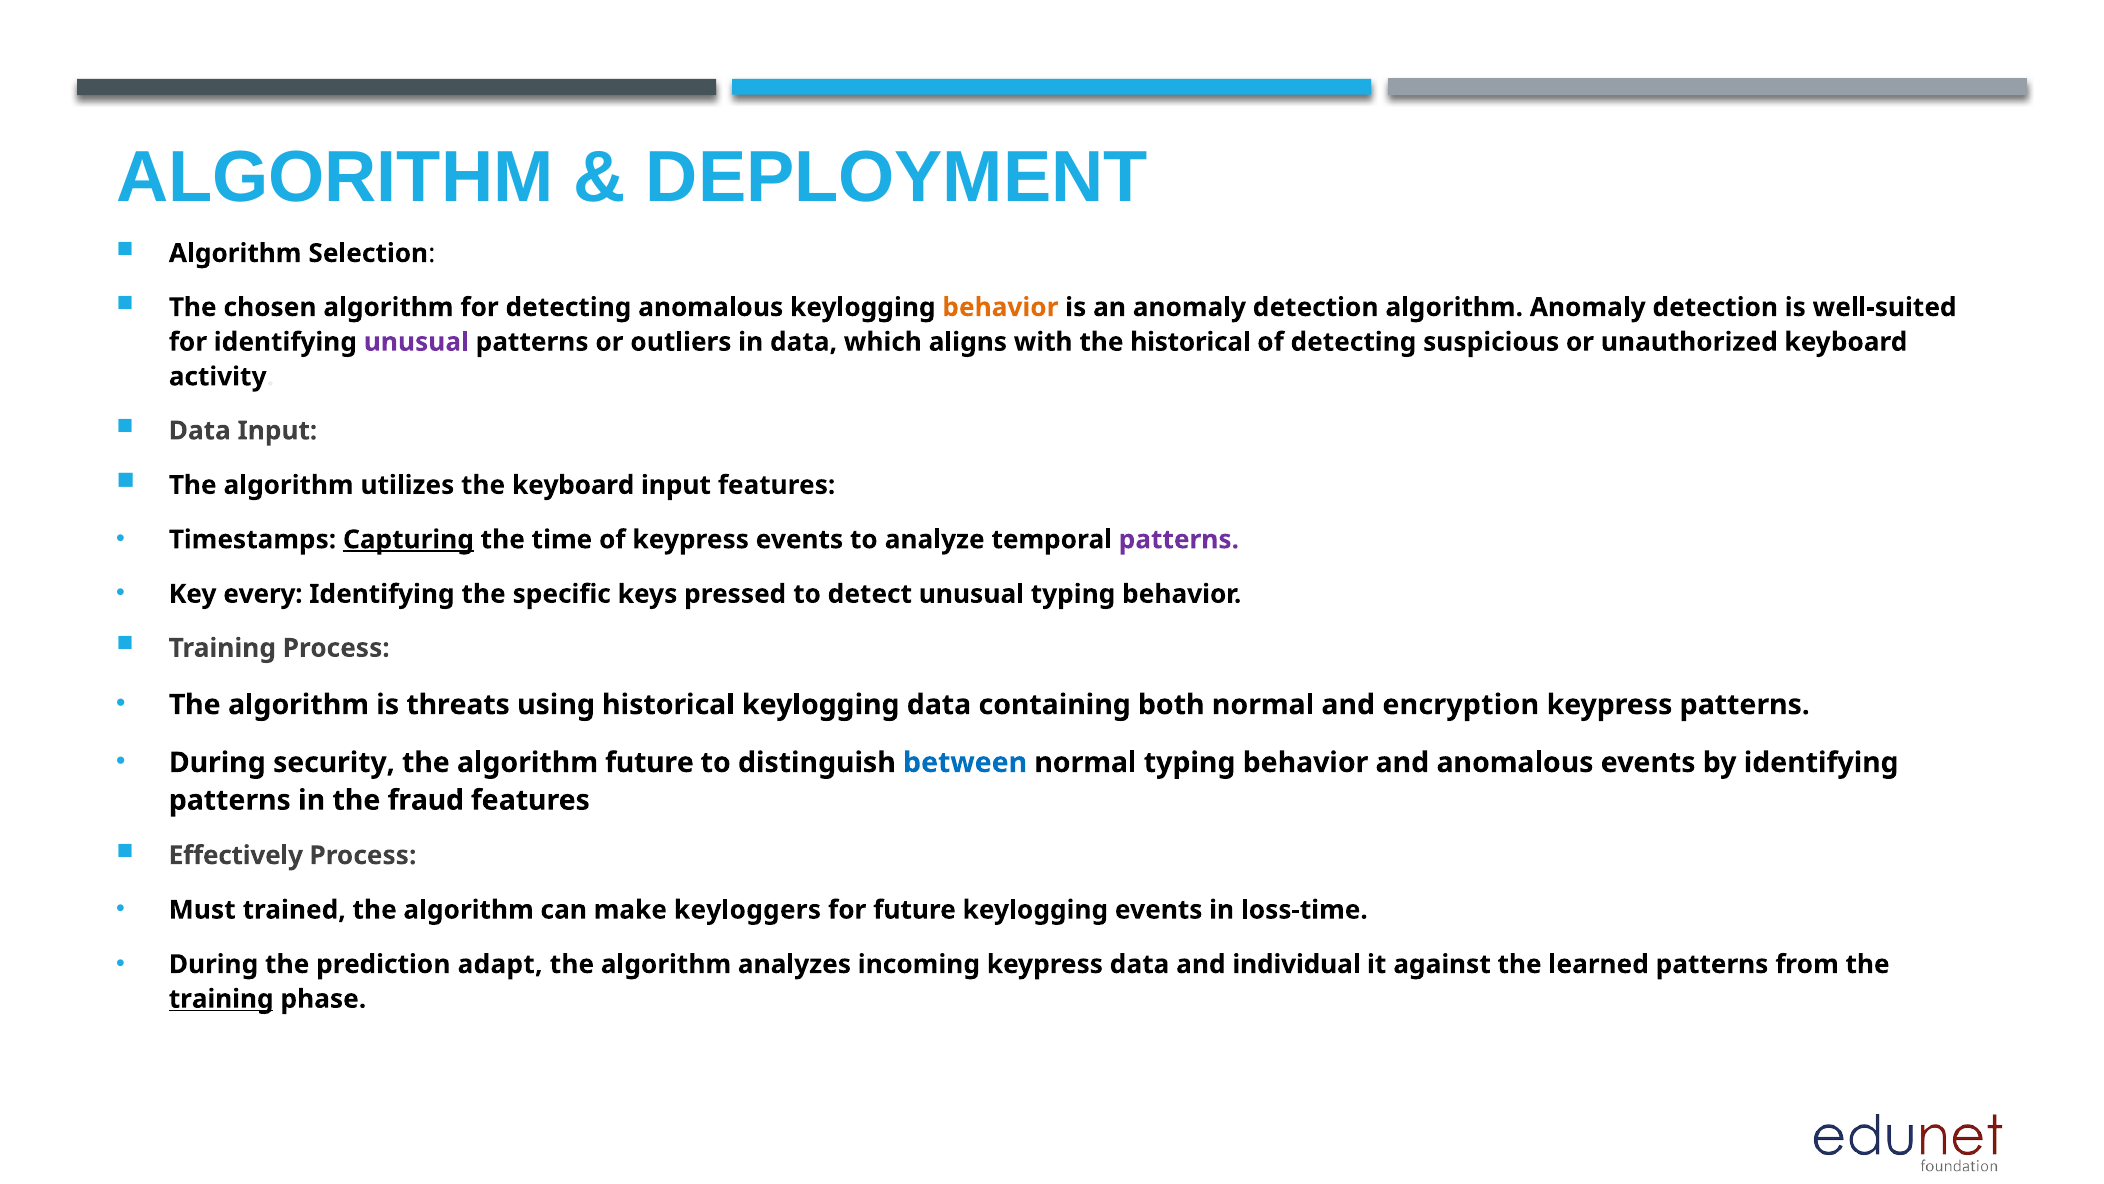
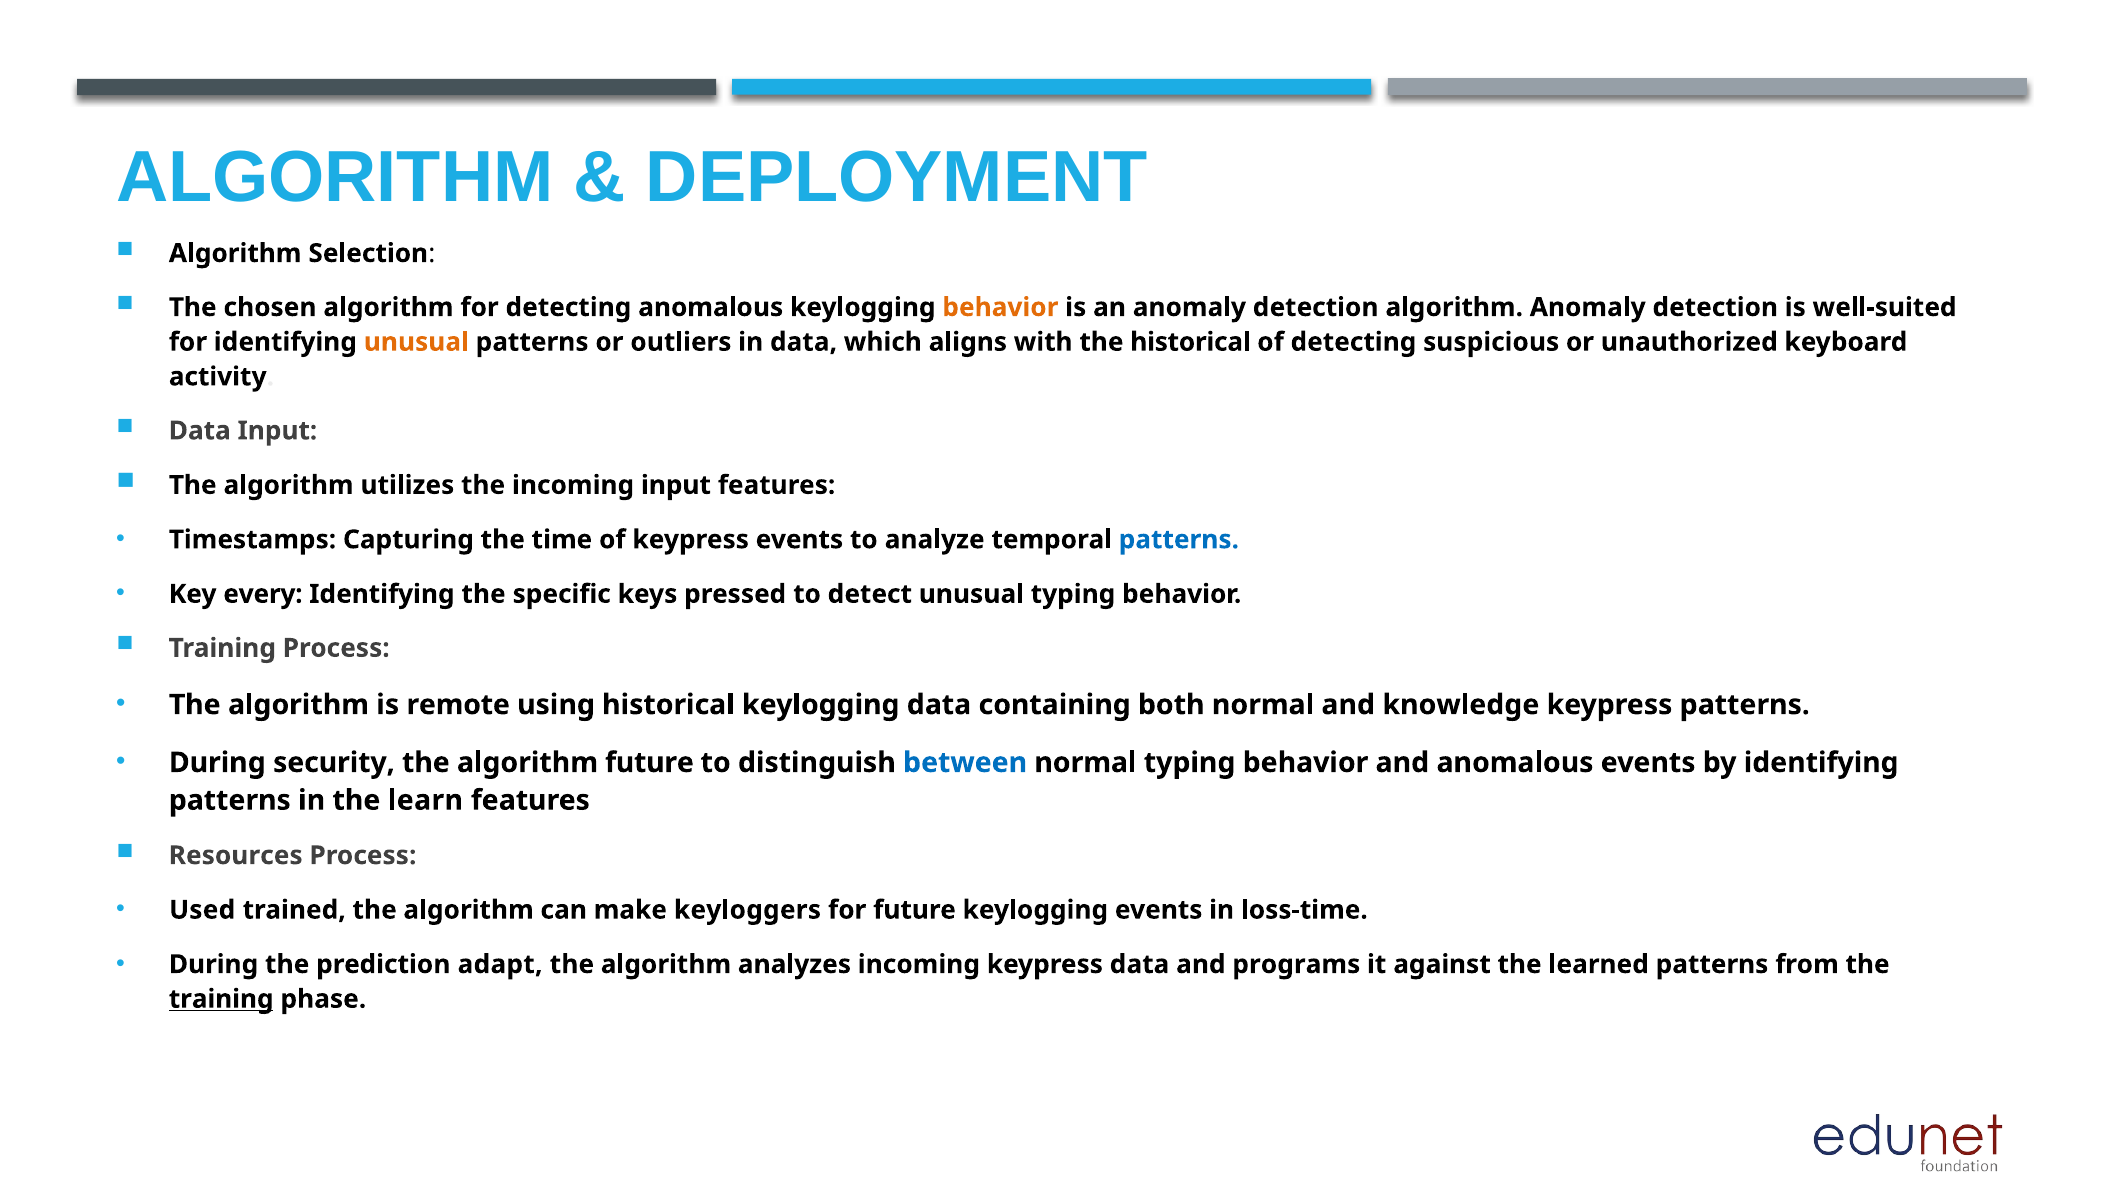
unusual at (416, 342) colour: purple -> orange
the keyboard: keyboard -> incoming
Capturing underline: present -> none
patterns at (1179, 539) colour: purple -> blue
threats: threats -> remote
encryption: encryption -> knowledge
fraud: fraud -> learn
Effectively: Effectively -> Resources
Must: Must -> Used
individual: individual -> programs
